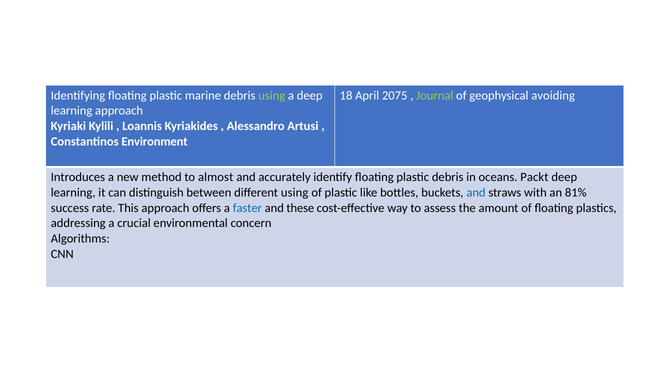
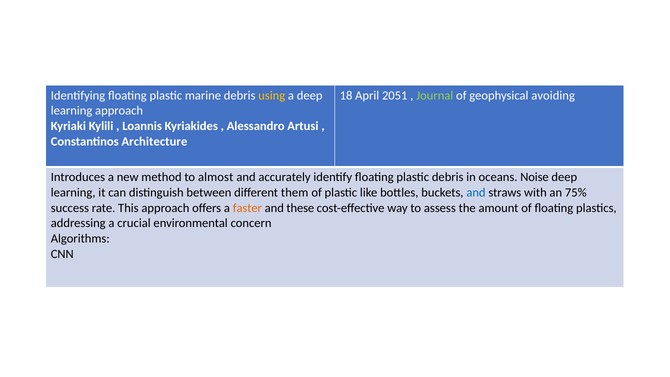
using at (272, 95) colour: light green -> yellow
2075: 2075 -> 2051
Environment: Environment -> Architecture
Packt: Packt -> Noise
different using: using -> them
81%: 81% -> 75%
faster colour: blue -> orange
